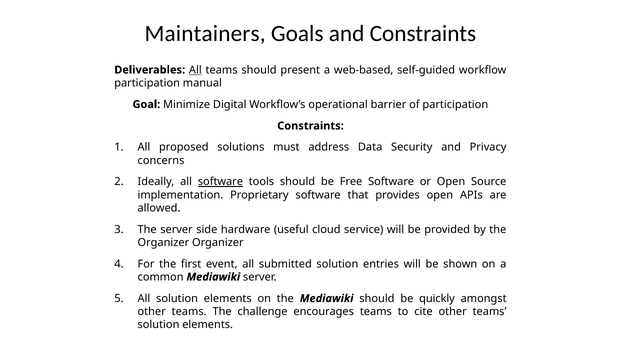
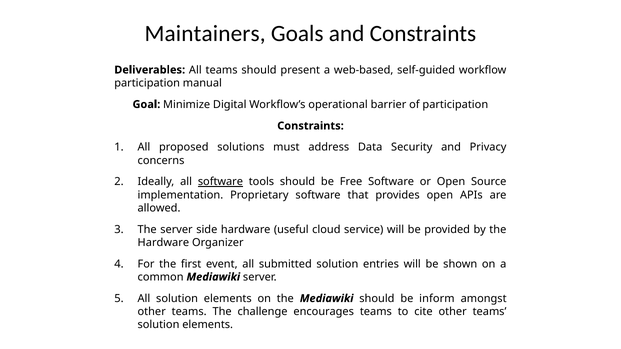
All at (195, 70) underline: present -> none
Organizer at (163, 243): Organizer -> Hardware
quickly: quickly -> inform
